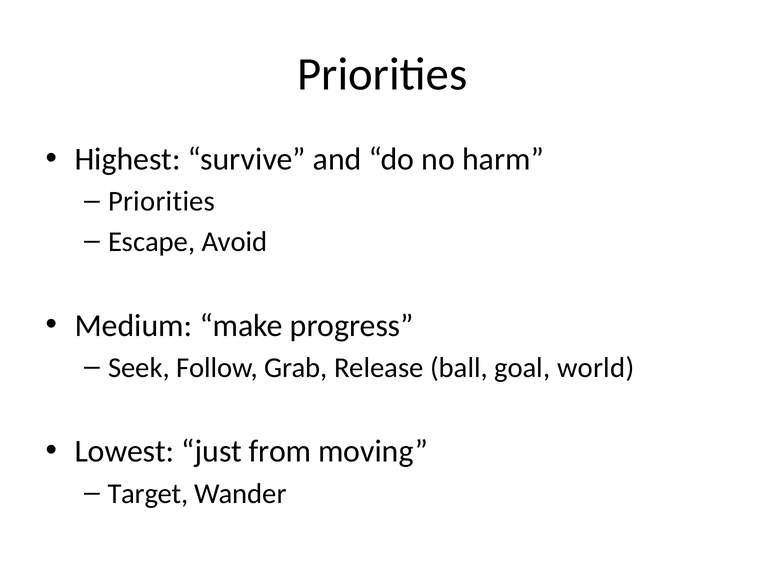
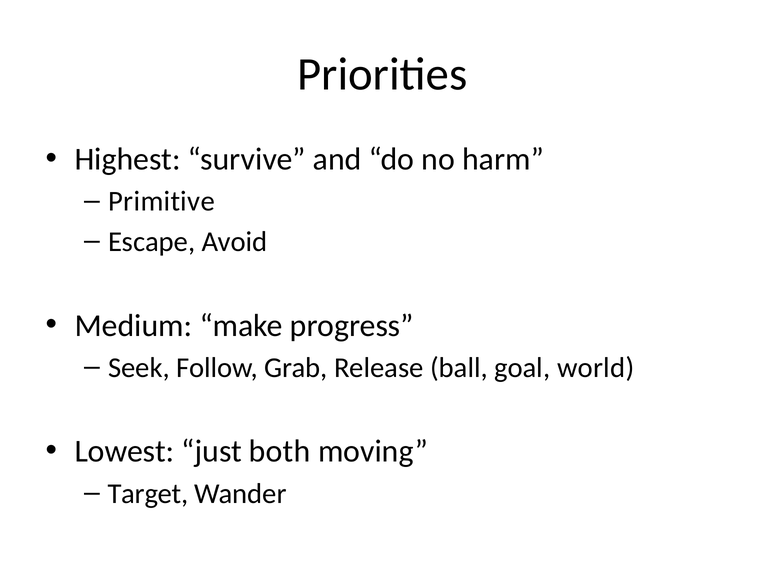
Priorities at (162, 201): Priorities -> Primitive
from: from -> both
